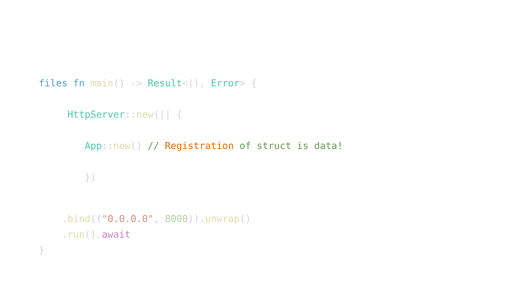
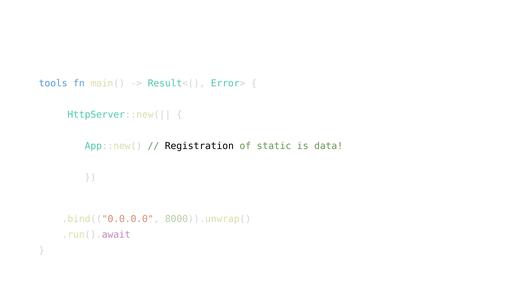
files: files -> tools
Registration colour: orange -> black
struct: struct -> static
